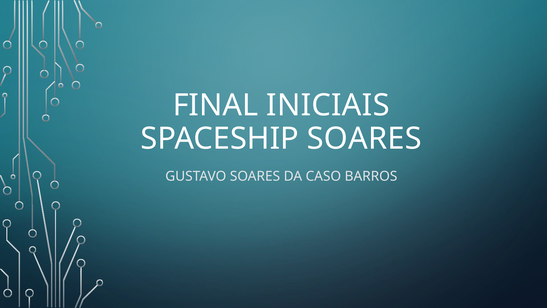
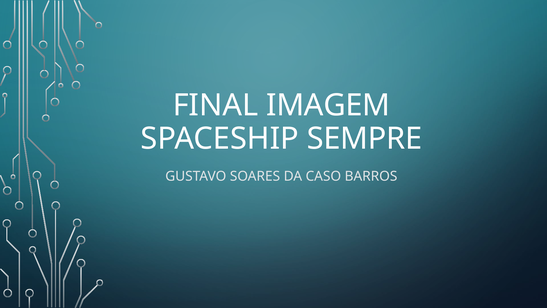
INICIAIS: INICIAIS -> IMAGEM
SPACESHIP SOARES: SOARES -> SEMPRE
